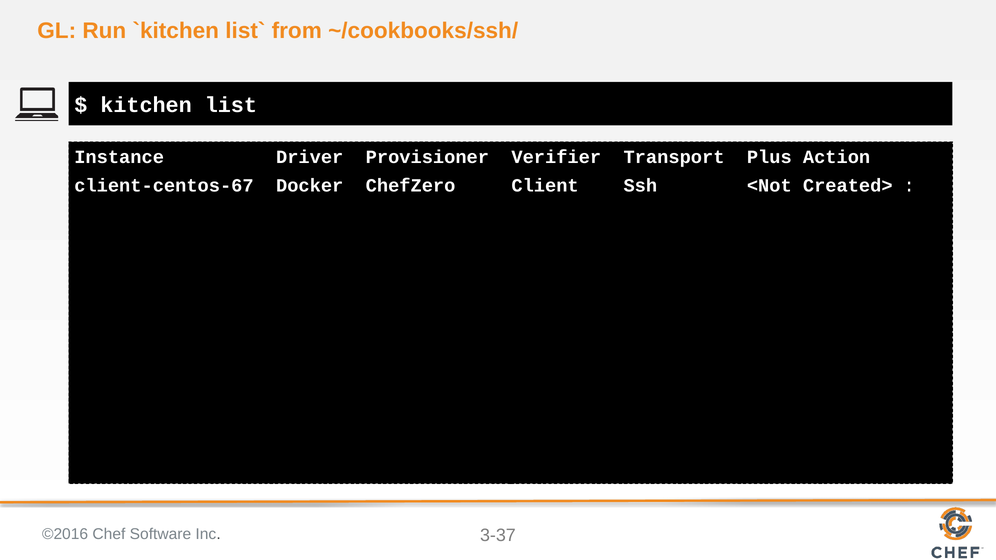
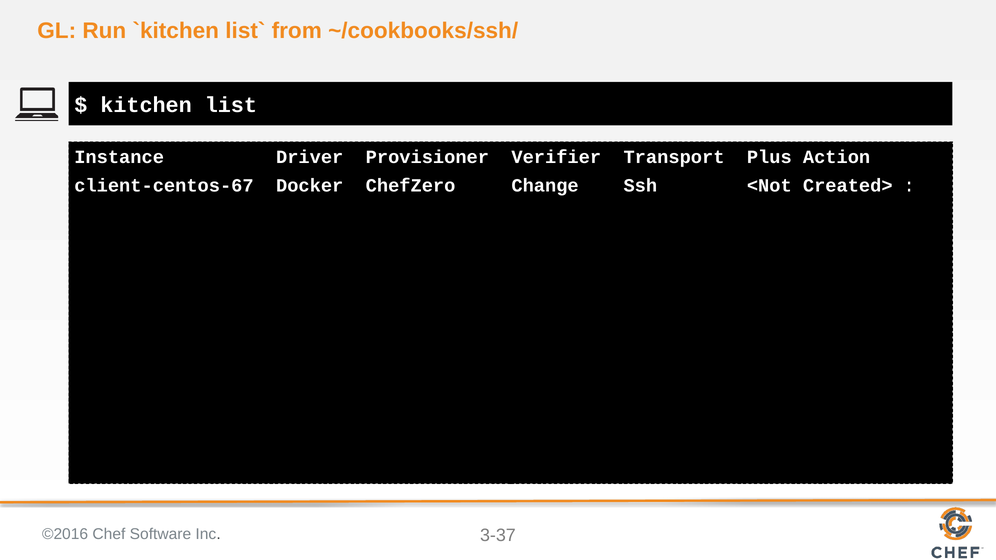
Client: Client -> Change
